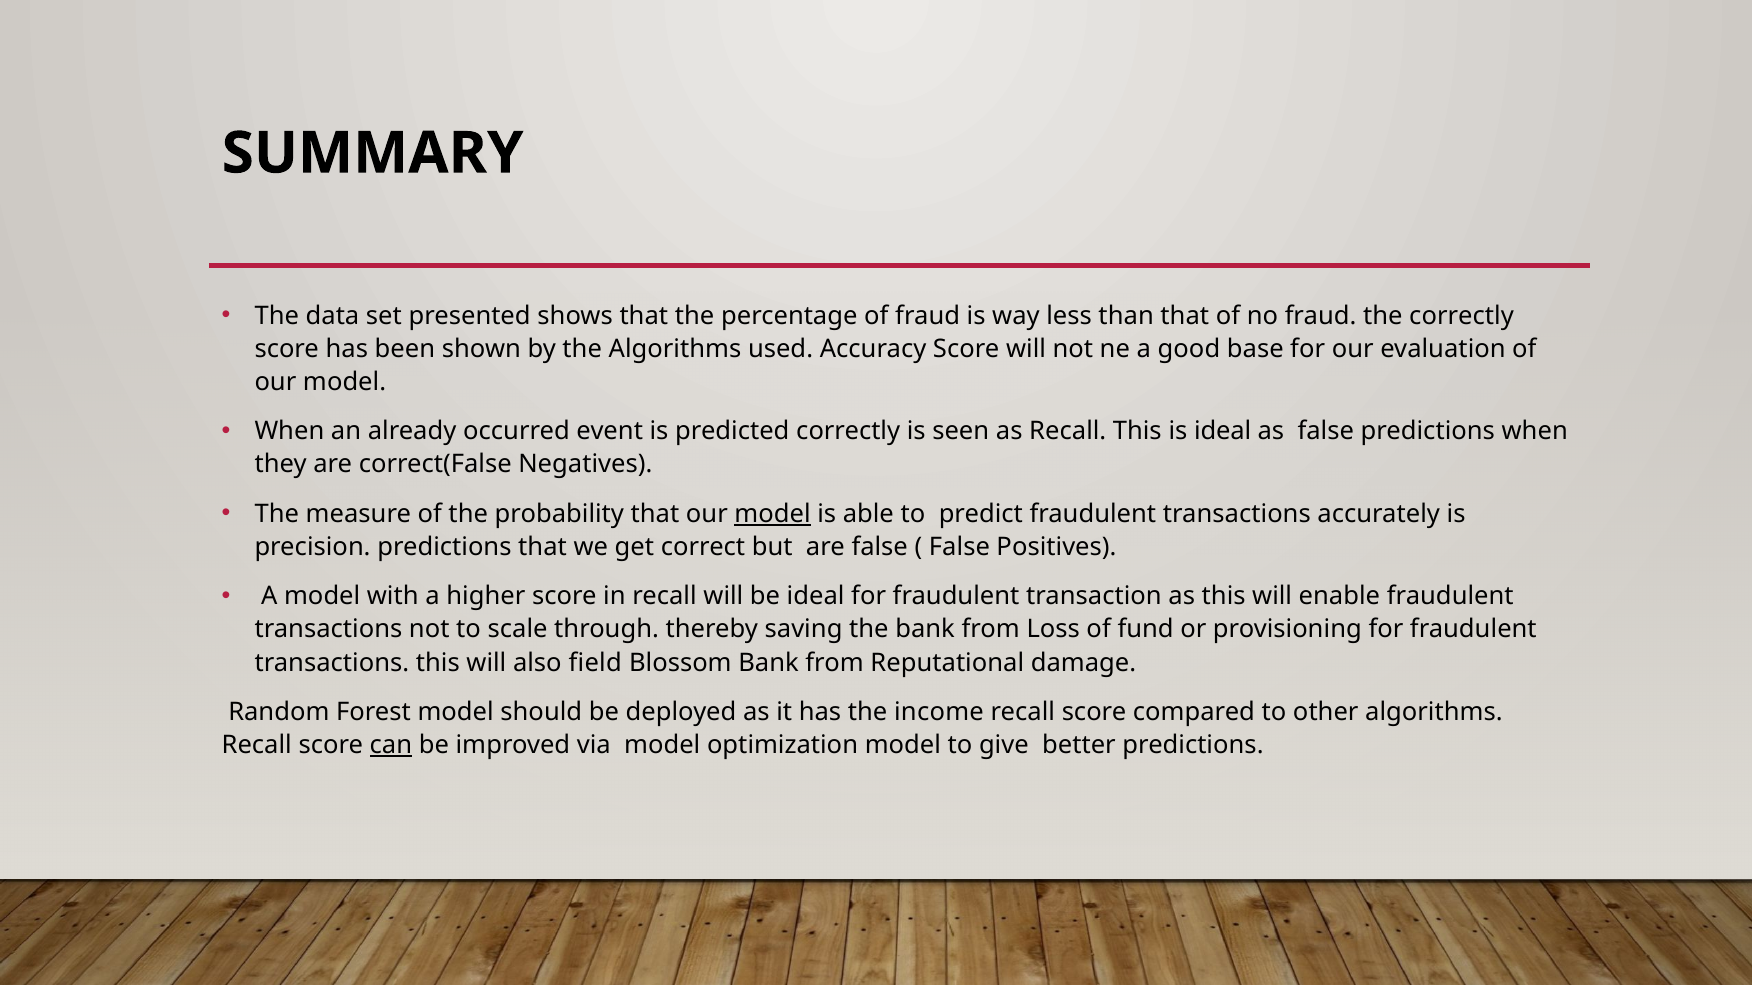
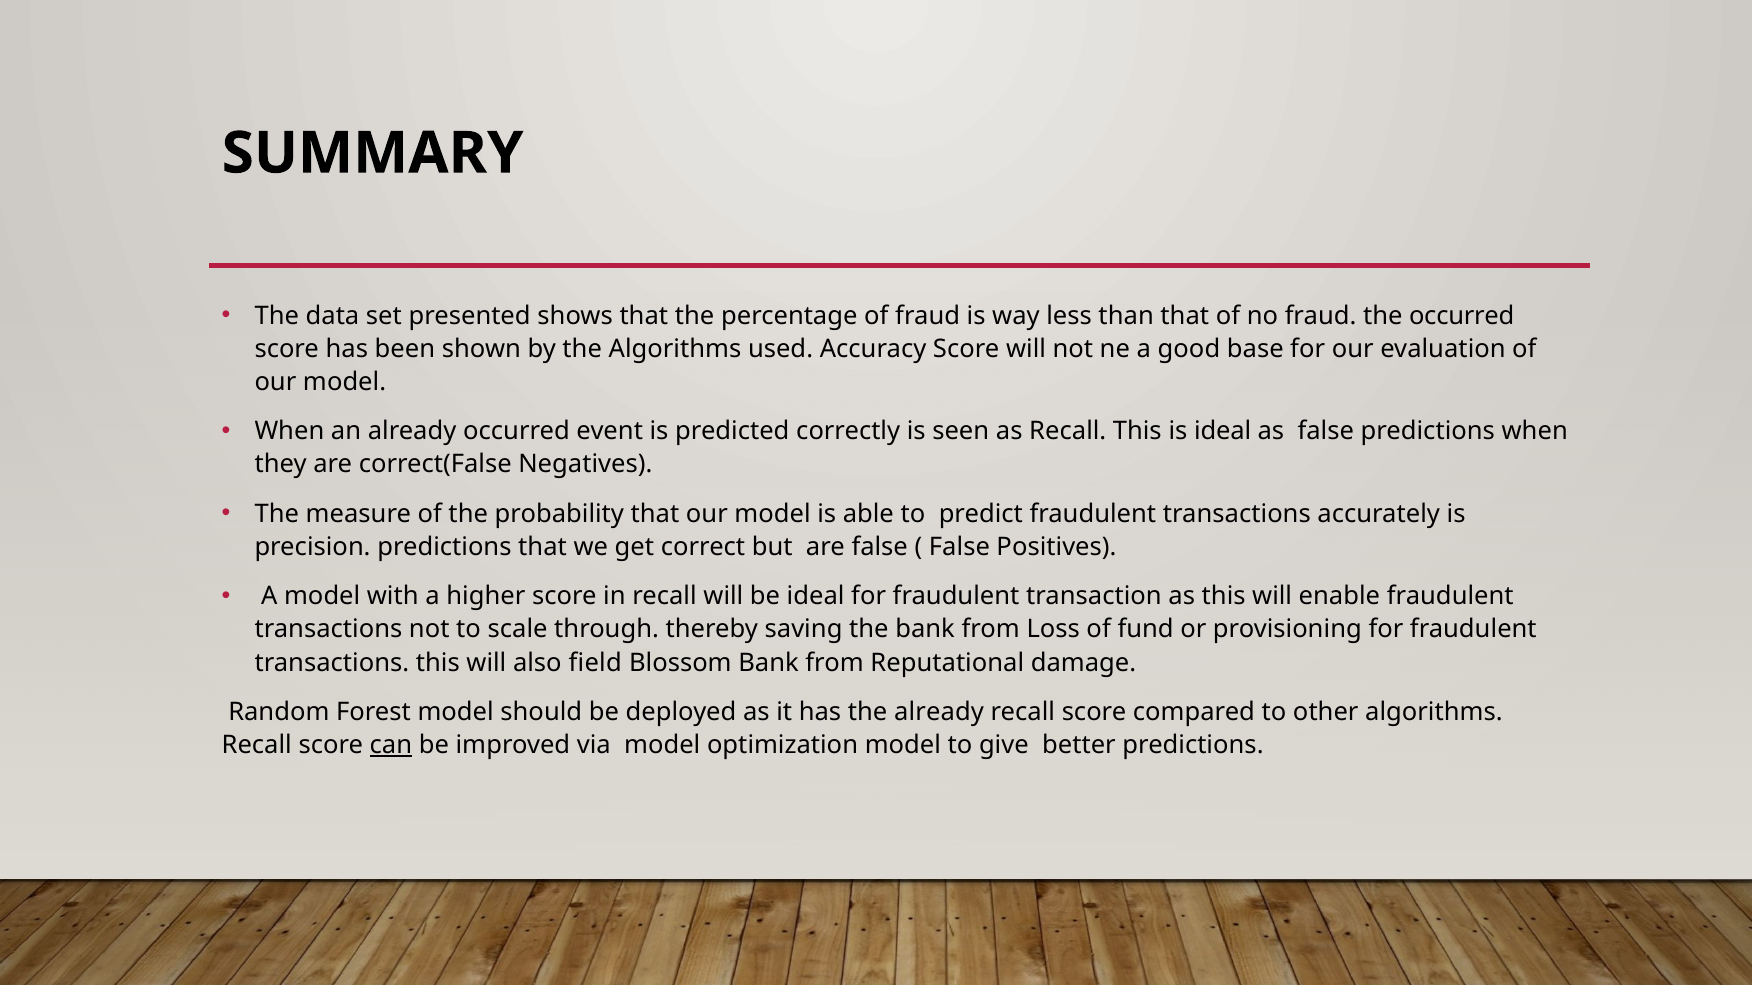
the correctly: correctly -> occurred
model at (773, 514) underline: present -> none
the income: income -> already
